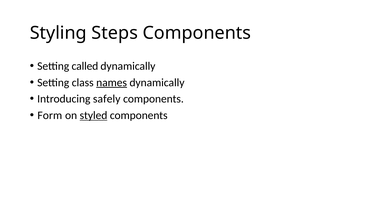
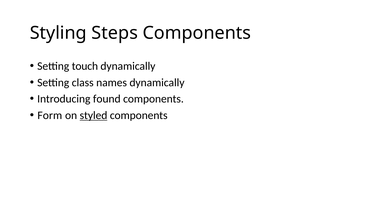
called: called -> touch
names underline: present -> none
safely: safely -> found
